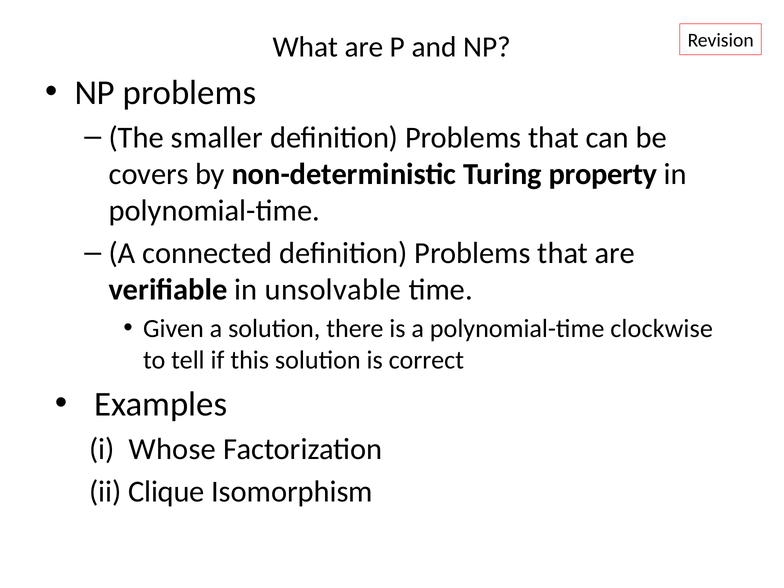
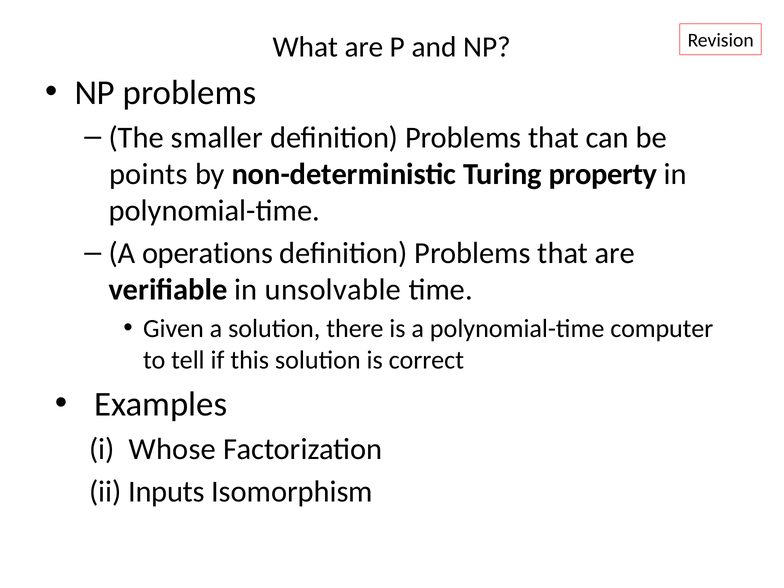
covers: covers -> points
connected: connected -> operations
clockwise: clockwise -> computer
Clique: Clique -> Inputs
